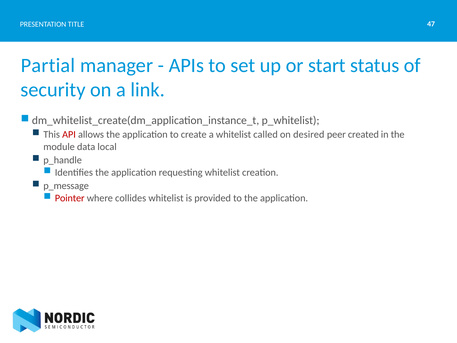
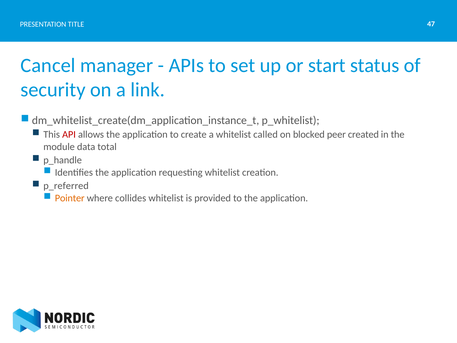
Partial: Partial -> Cancel
desired: desired -> blocked
local: local -> total
p_message: p_message -> p_referred
Pointer colour: red -> orange
